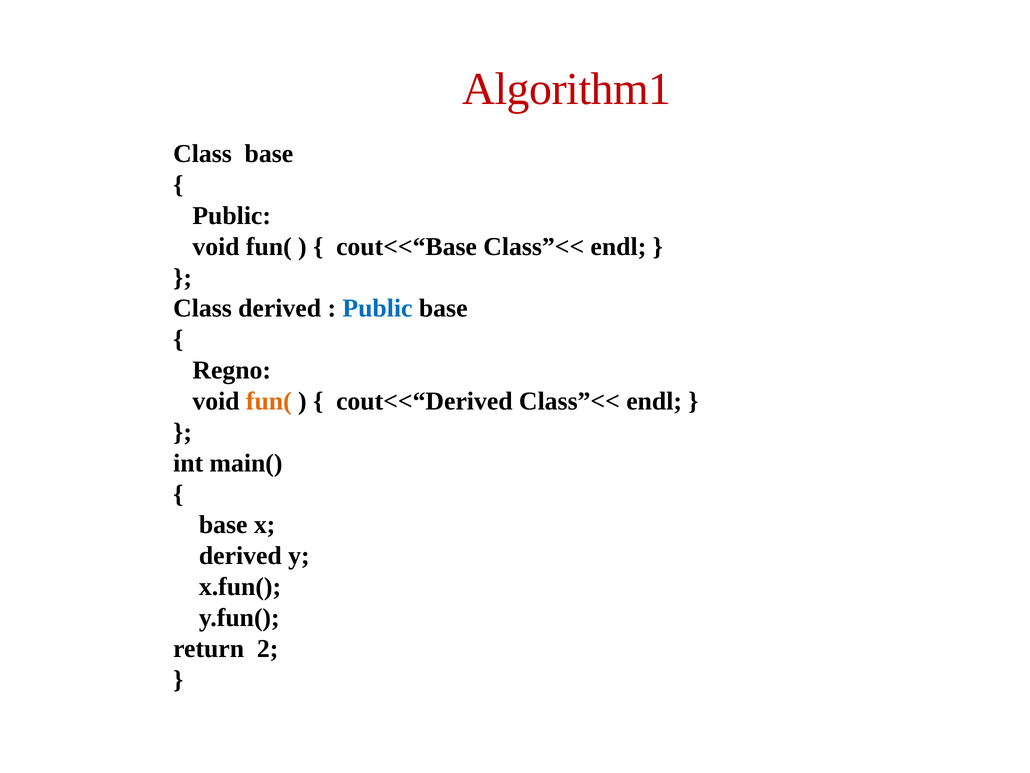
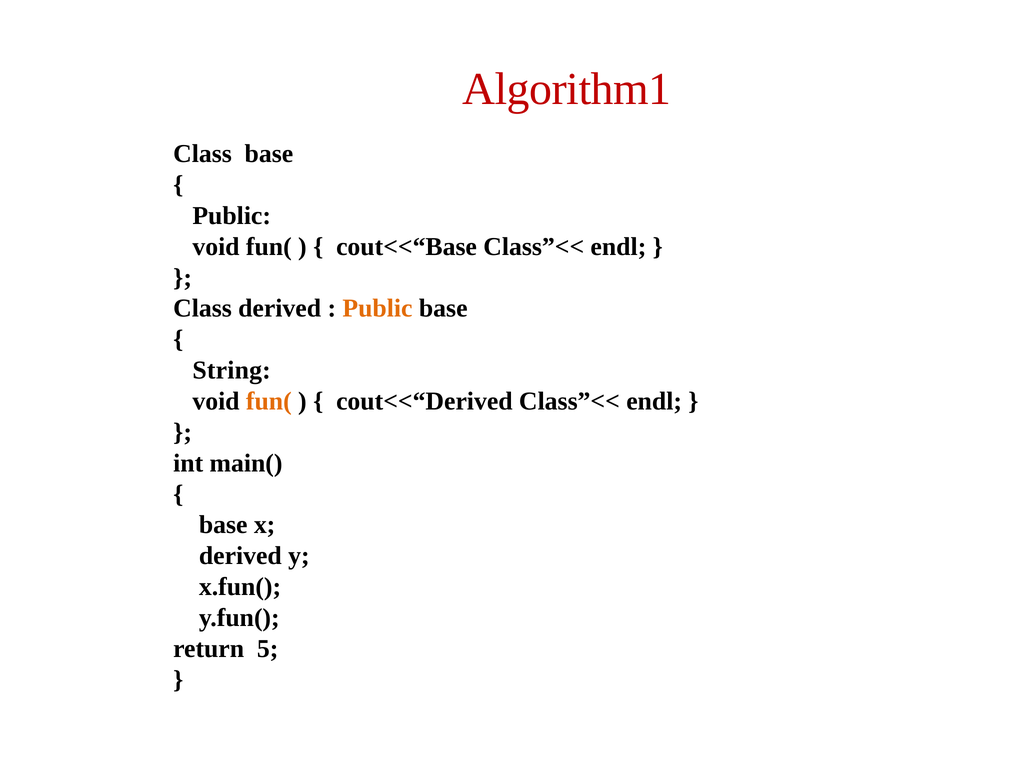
Public at (377, 308) colour: blue -> orange
Regno: Regno -> String
2: 2 -> 5
